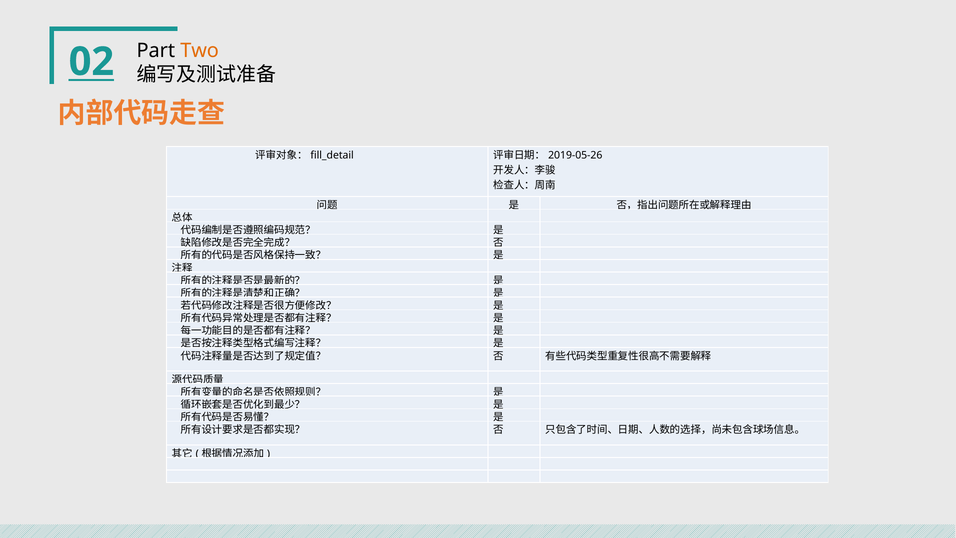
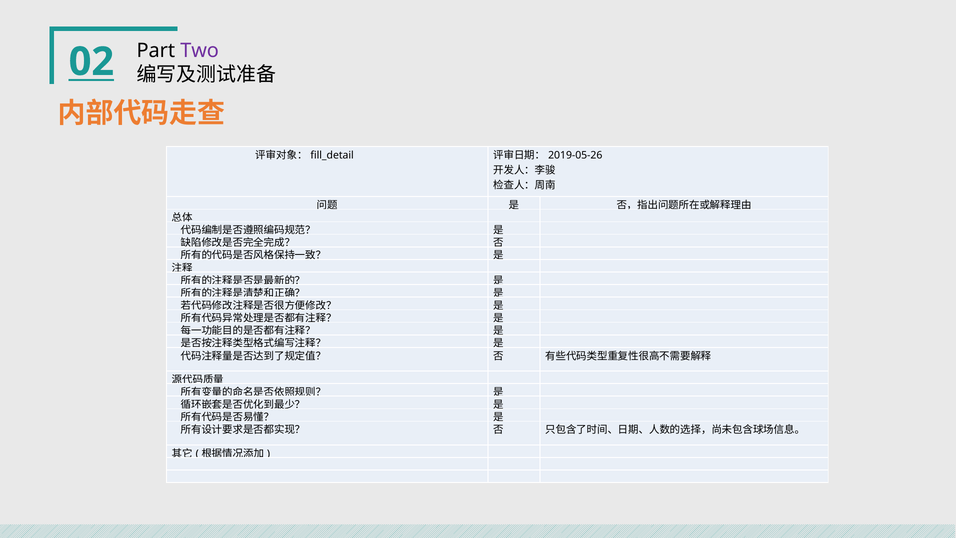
Two colour: orange -> purple
